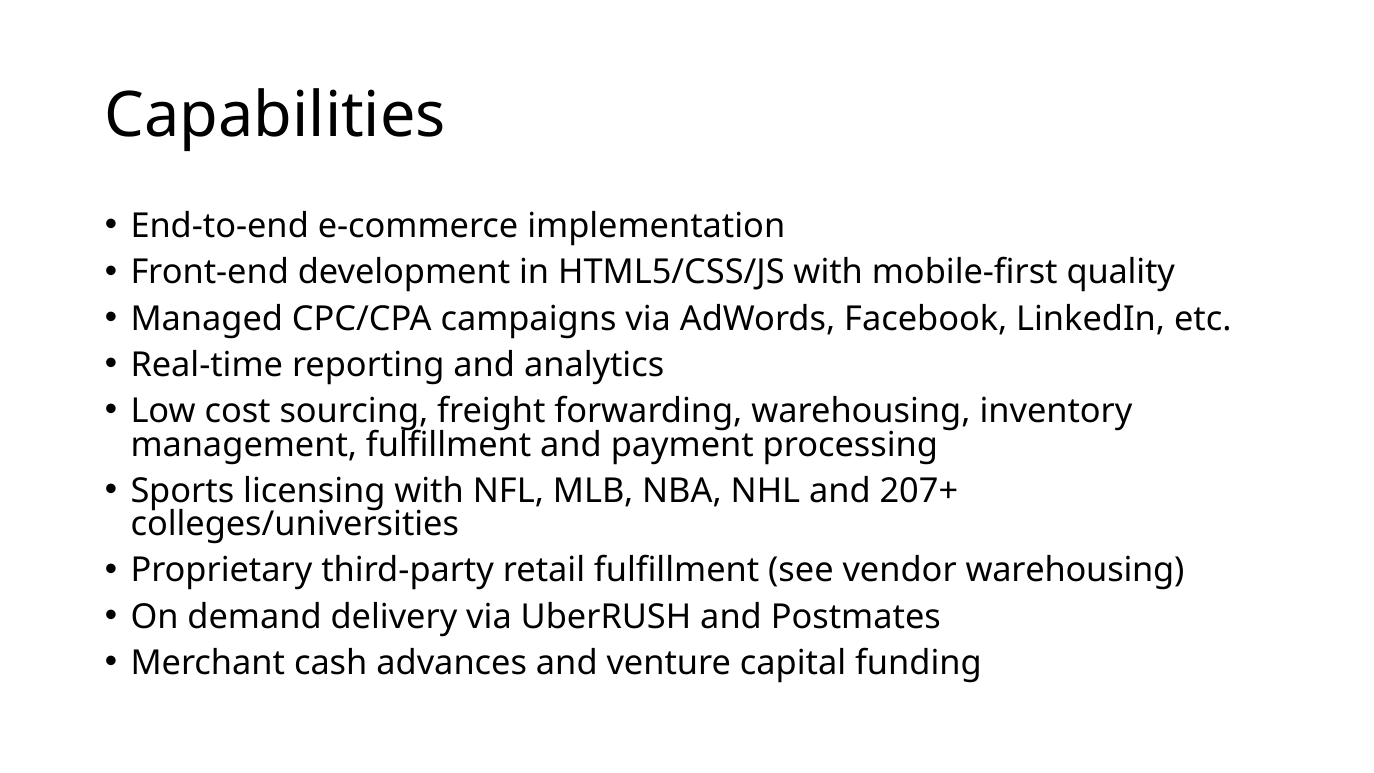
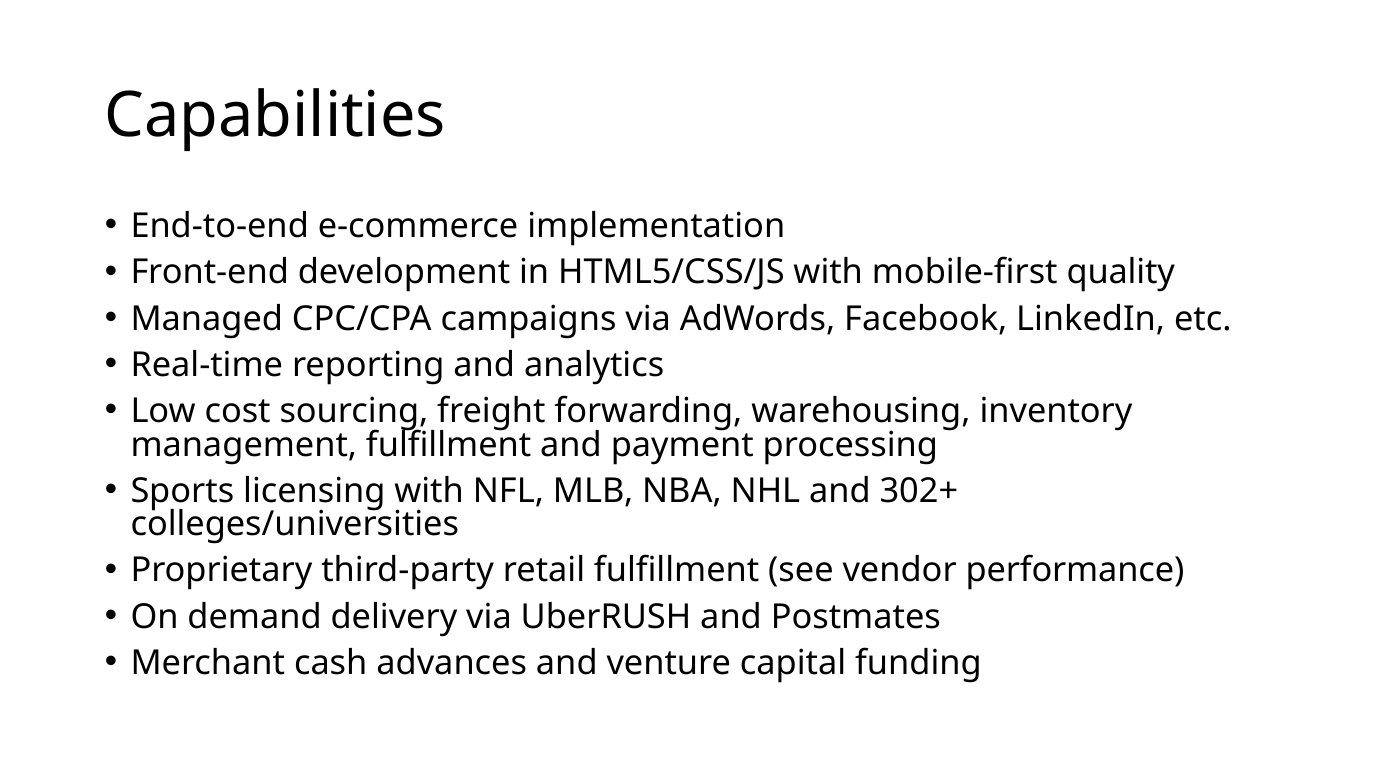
207+: 207+ -> 302+
vendor warehousing: warehousing -> performance
